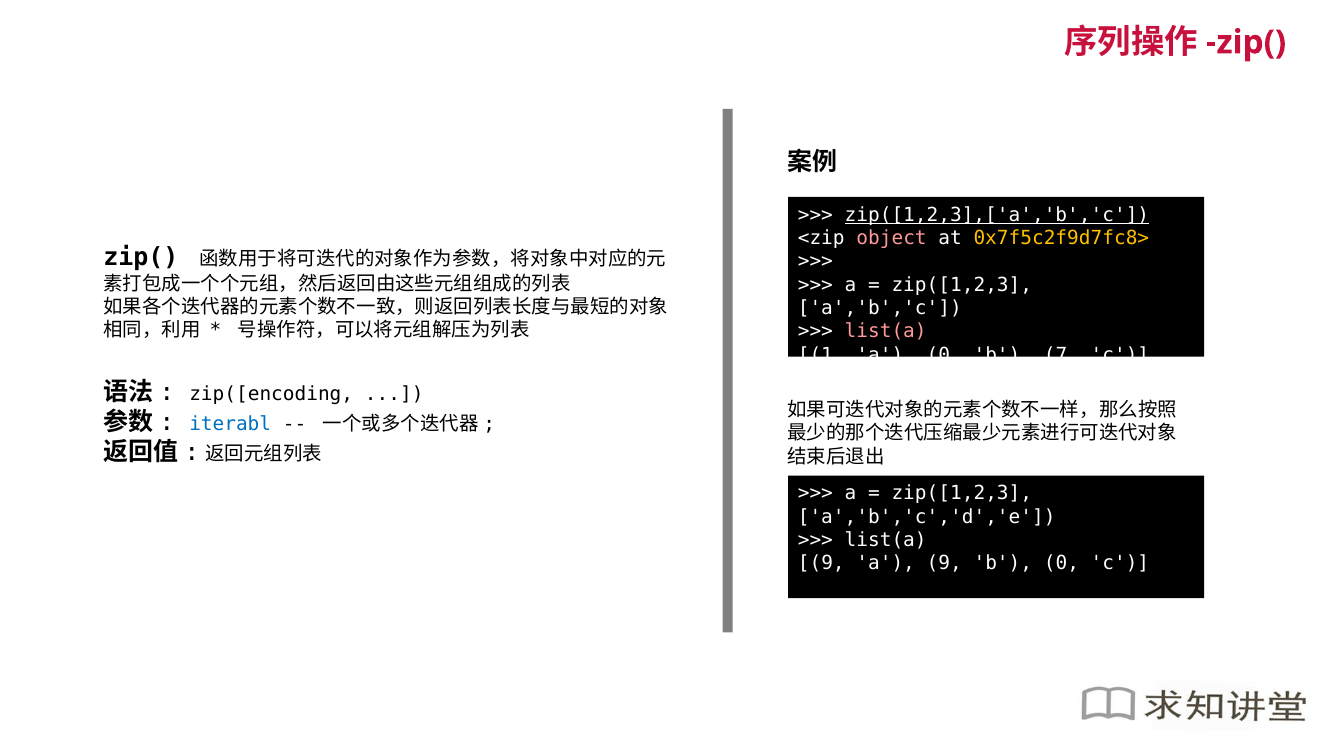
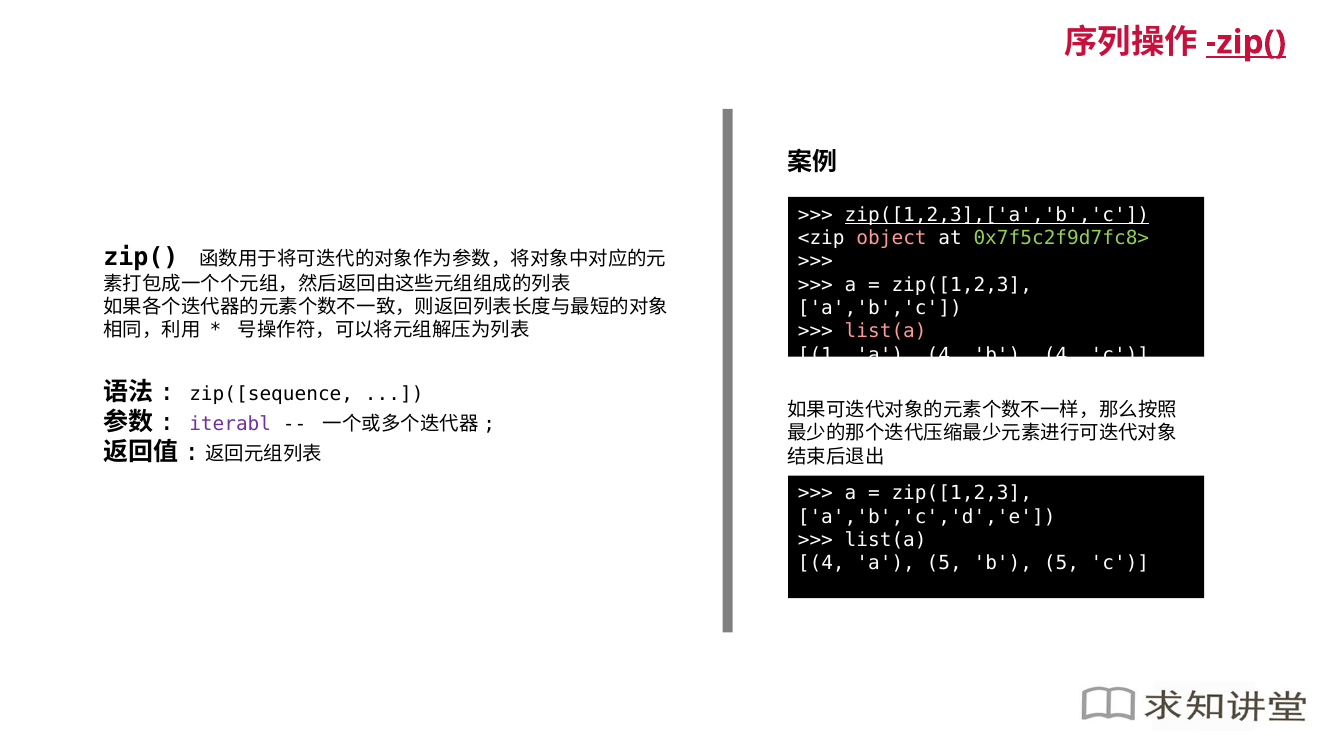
zip( at (1246, 42) underline: none -> present
0x7f5c2f9d7fc8> colour: yellow -> light green
a 0: 0 -> 4
b 7: 7 -> 4
zip([encoding: zip([encoding -> zip([sequence
iterabl colour: blue -> purple
9 at (821, 564): 9 -> 4
a 9: 9 -> 5
b 0: 0 -> 5
